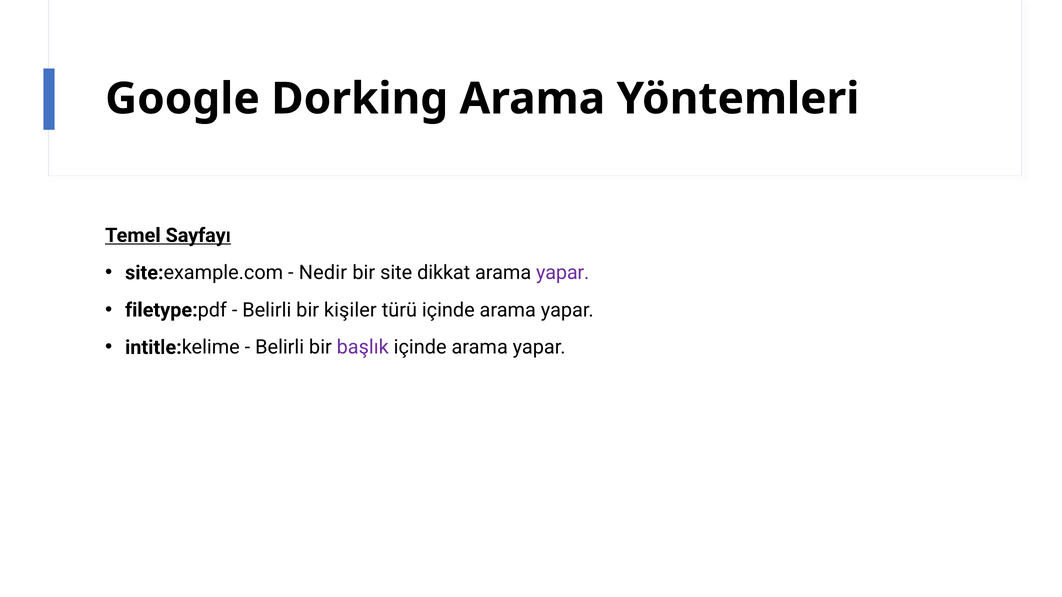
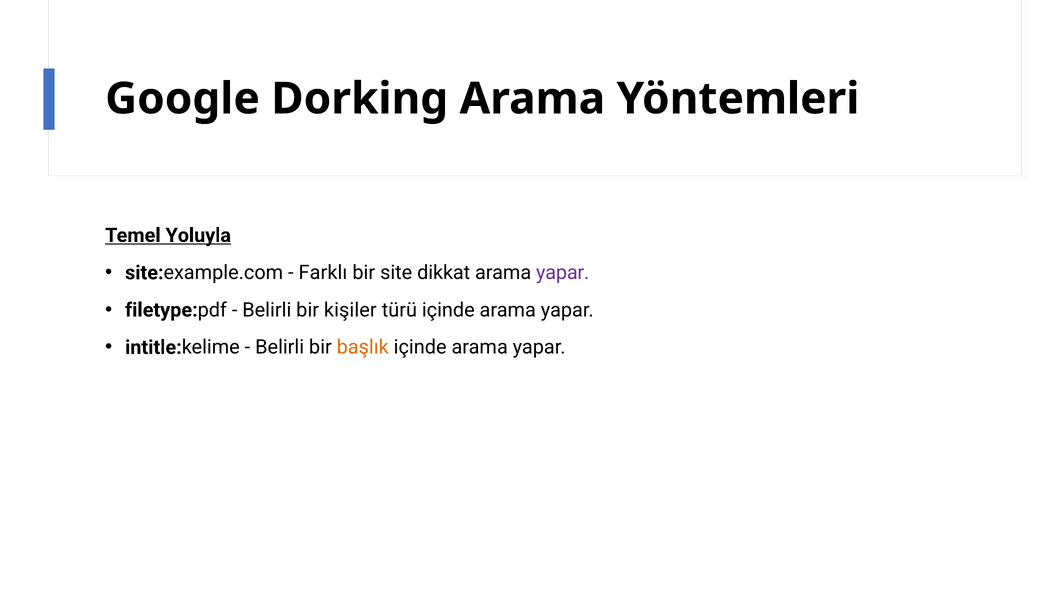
Sayfayı: Sayfayı -> Yoluyla
Nedir: Nedir -> Farklı
başlık colour: purple -> orange
